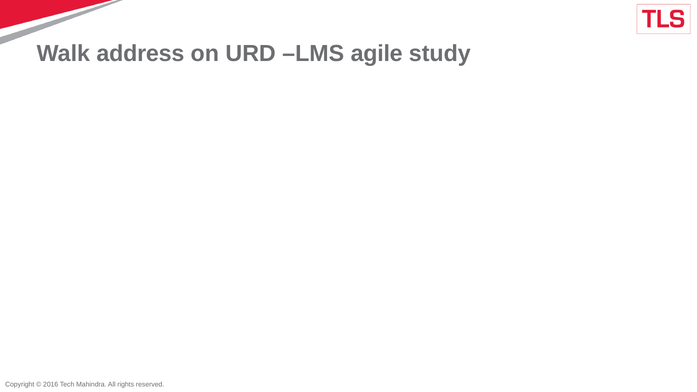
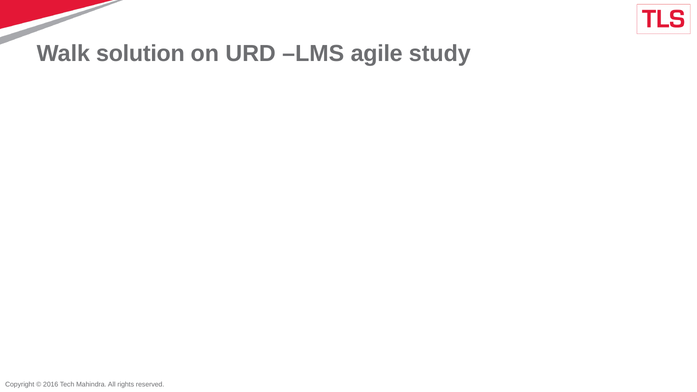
address: address -> solution
